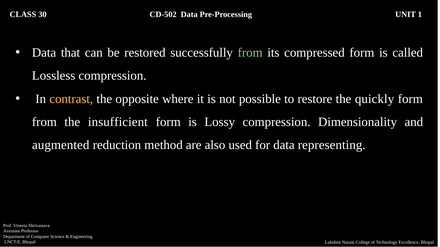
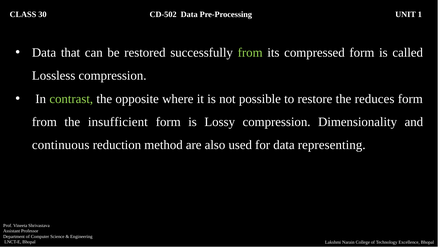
contrast colour: yellow -> light green
quickly: quickly -> reduces
augmented: augmented -> continuous
